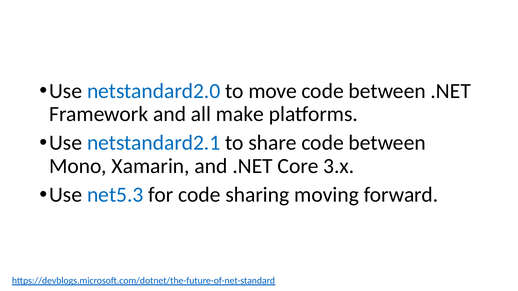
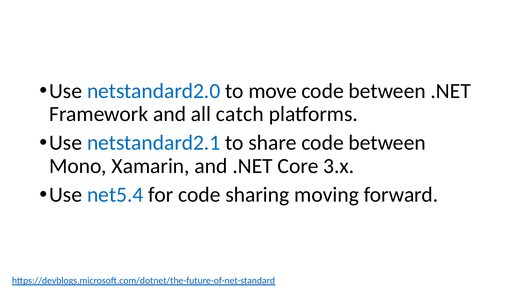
make: make -> catch
net5.3: net5.3 -> net5.4
